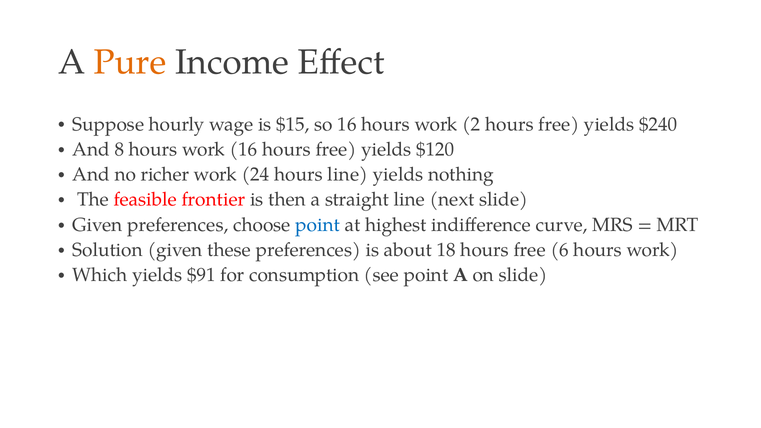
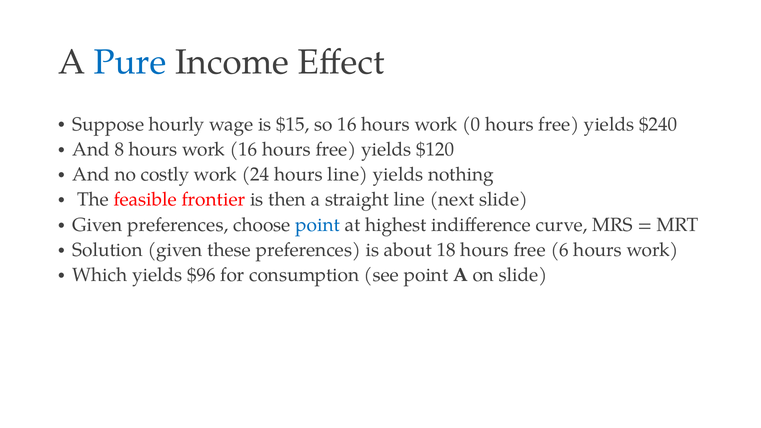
Pure colour: orange -> blue
2: 2 -> 0
richer: richer -> costly
$91: $91 -> $96
